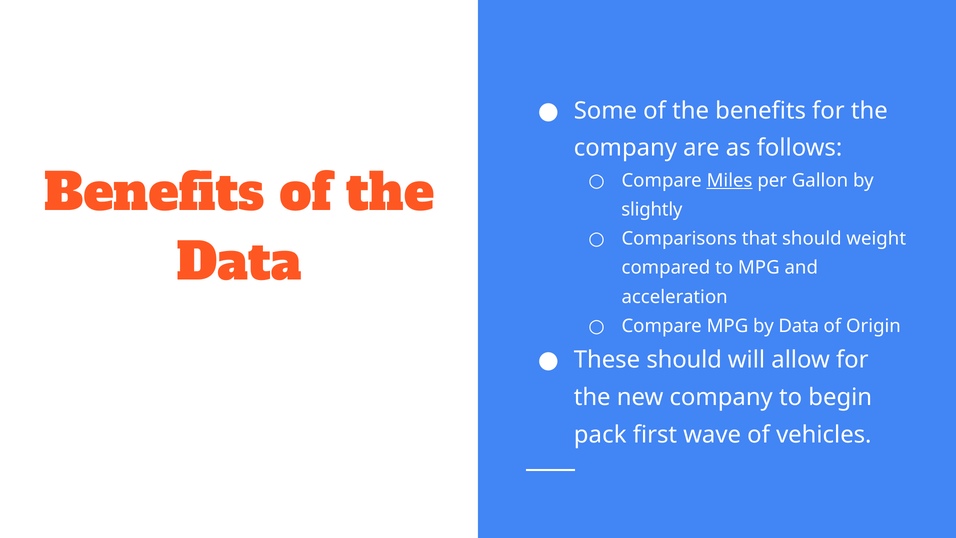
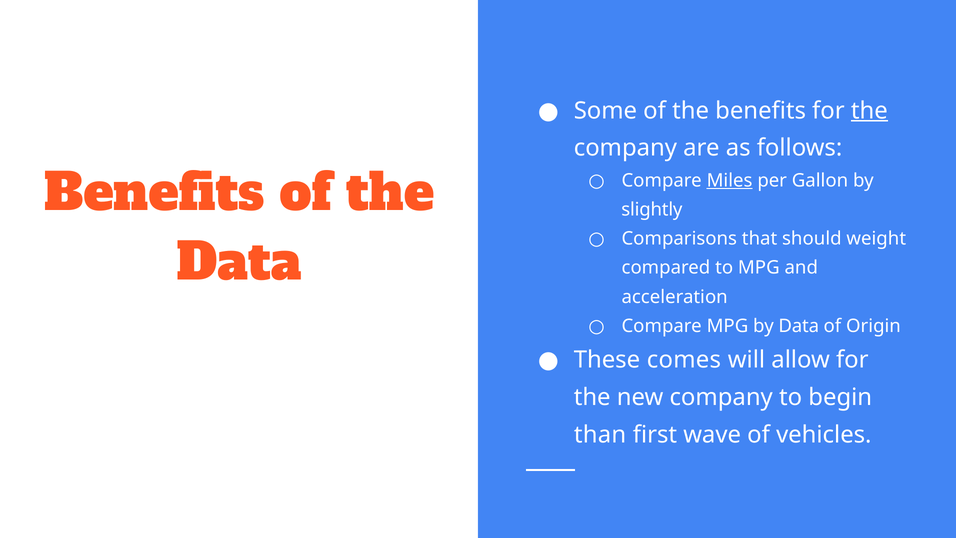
the at (869, 111) underline: none -> present
These should: should -> comes
pack: pack -> than
